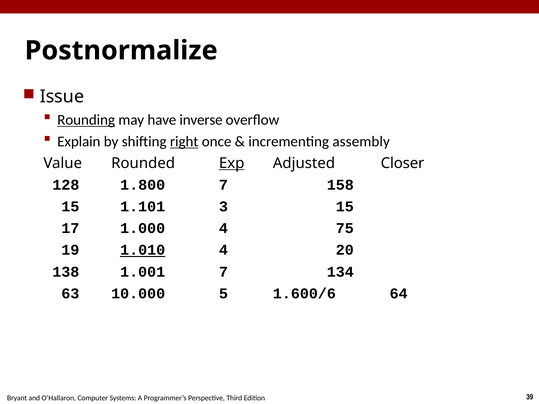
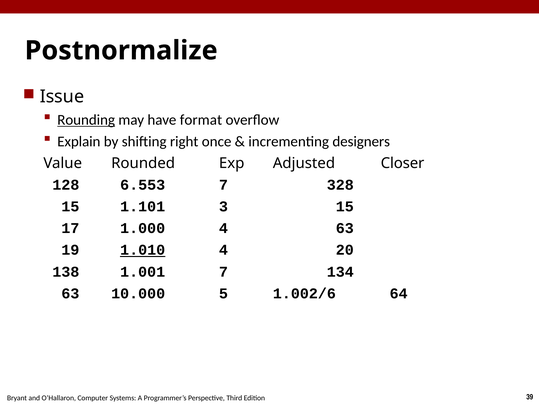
inverse: inverse -> format
right underline: present -> none
assembly: assembly -> designers
Exp underline: present -> none
1.800: 1.800 -> 6.553
158: 158 -> 328
4 75: 75 -> 63
1.600/6: 1.600/6 -> 1.002/6
